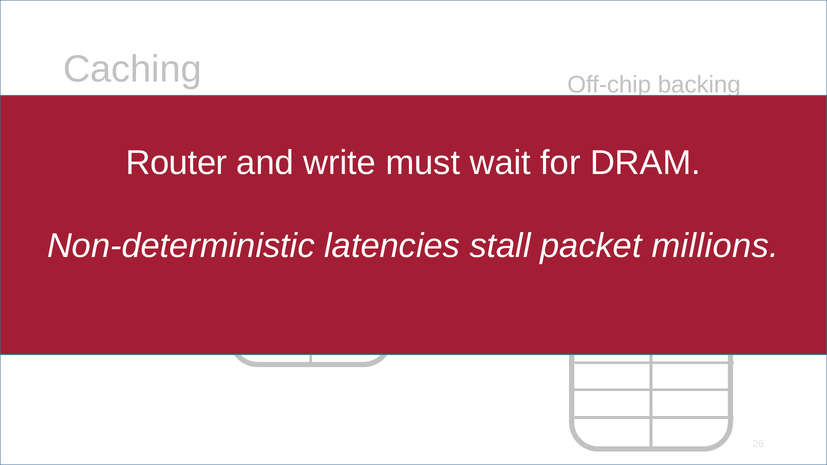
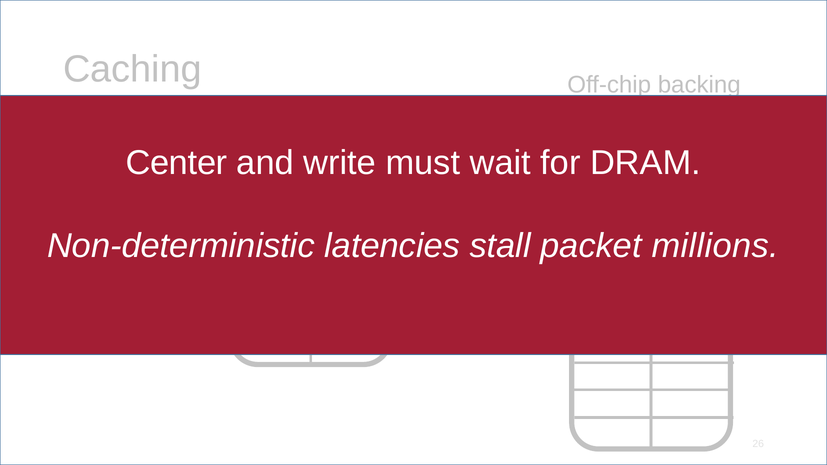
Router: Router -> Center
